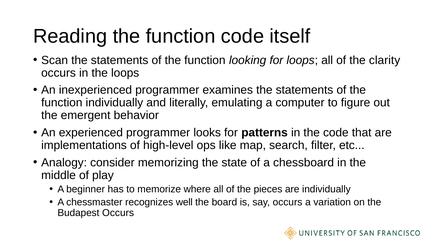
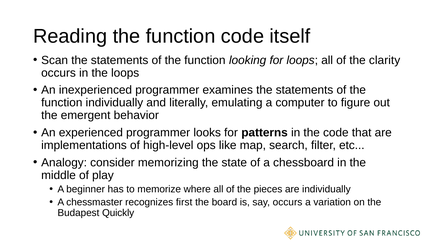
well: well -> first
Budapest Occurs: Occurs -> Quickly
